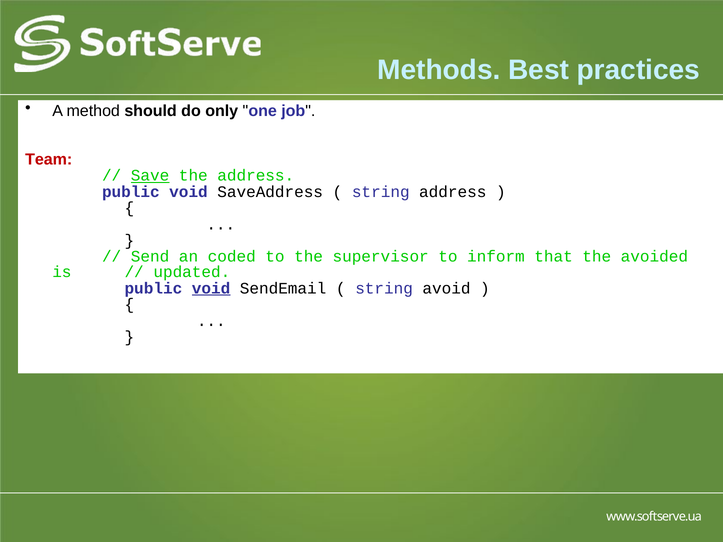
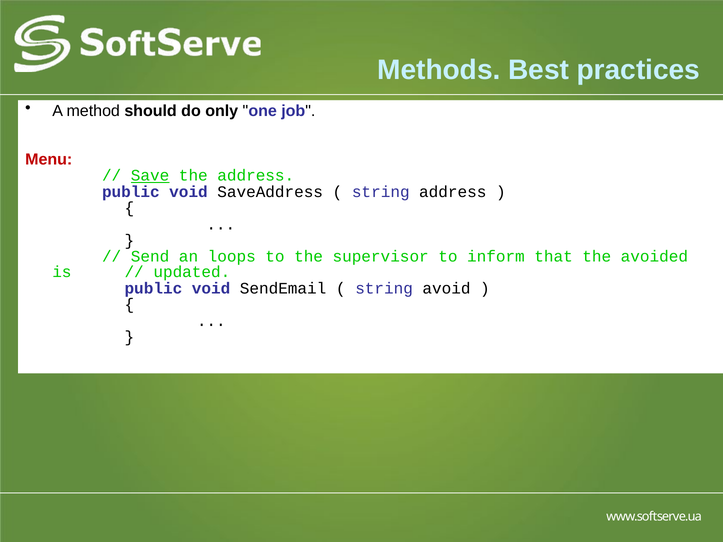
Team: Team -> Menu
coded: coded -> loops
void at (211, 288) underline: present -> none
